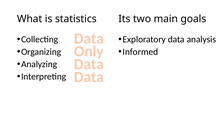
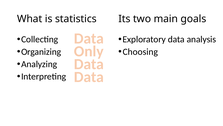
Informed: Informed -> Choosing
